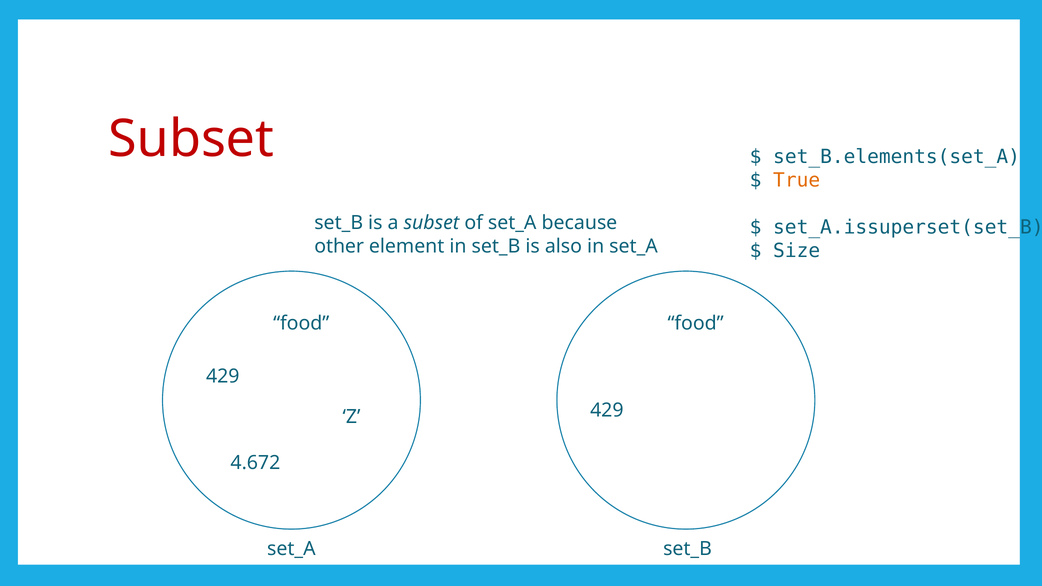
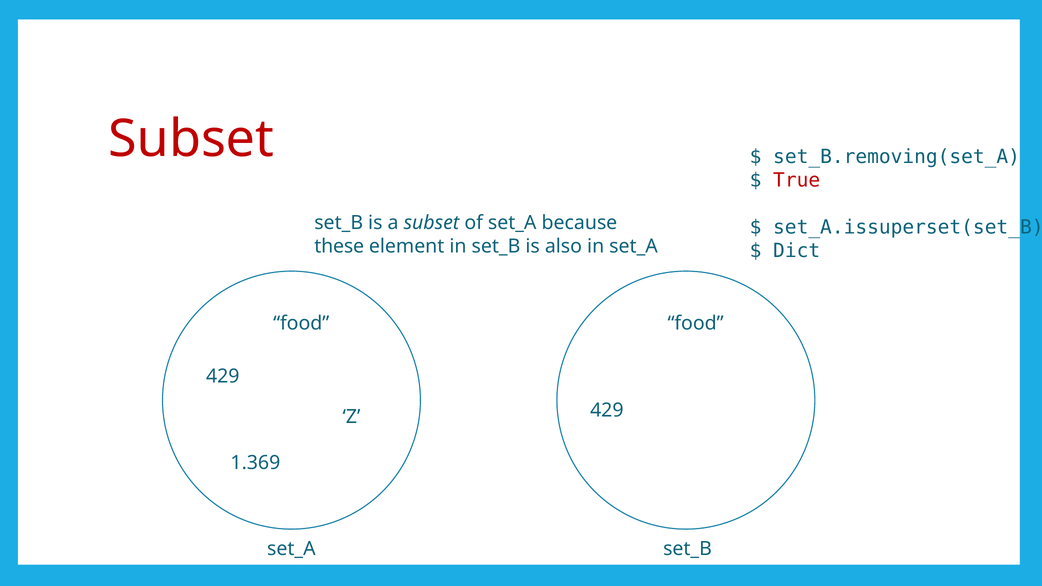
set_B.elements(set_A: set_B.elements(set_A -> set_B.removing(set_A
True colour: orange -> red
other: other -> these
Size: Size -> Dict
4.672: 4.672 -> 1.369
